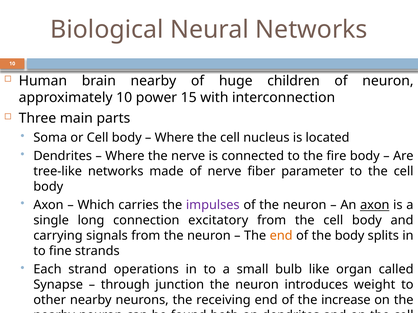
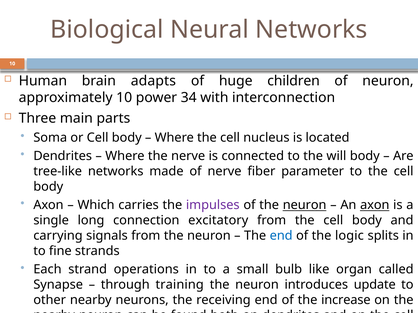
brain nearby: nearby -> adapts
15: 15 -> 34
fire: fire -> will
neuron at (305, 205) underline: none -> present
end at (281, 236) colour: orange -> blue
the body: body -> logic
junction: junction -> training
weight: weight -> update
